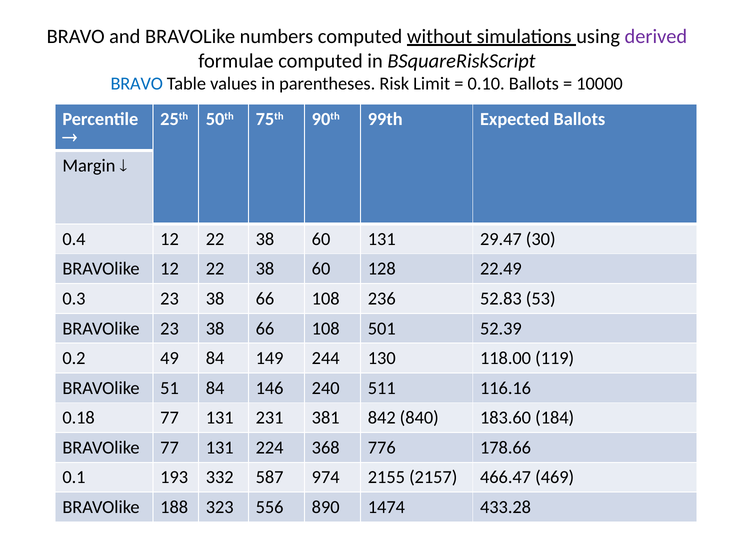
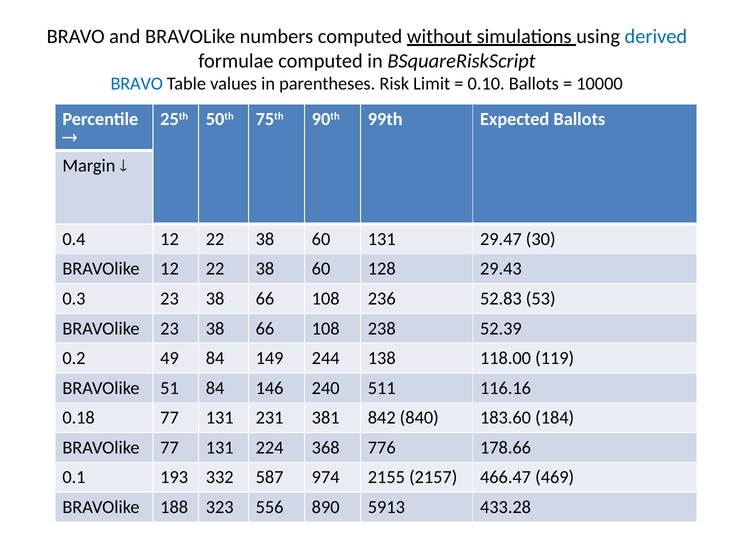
derived colour: purple -> blue
22.49: 22.49 -> 29.43
501: 501 -> 238
130: 130 -> 138
1474: 1474 -> 5913
